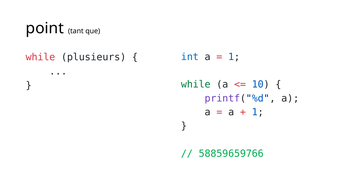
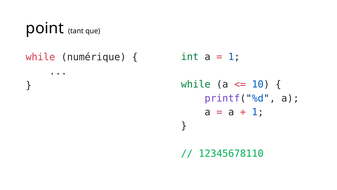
int colour: blue -> green
plusieurs: plusieurs -> numérique
58859659766: 58859659766 -> 12345678110
